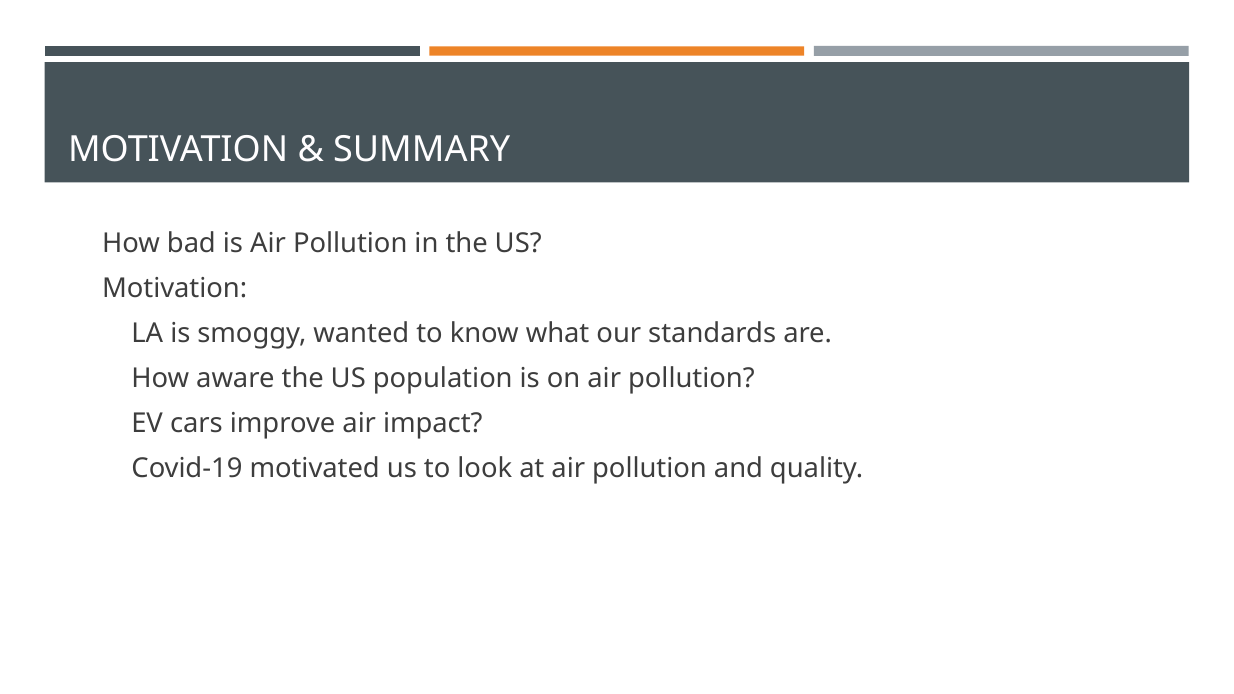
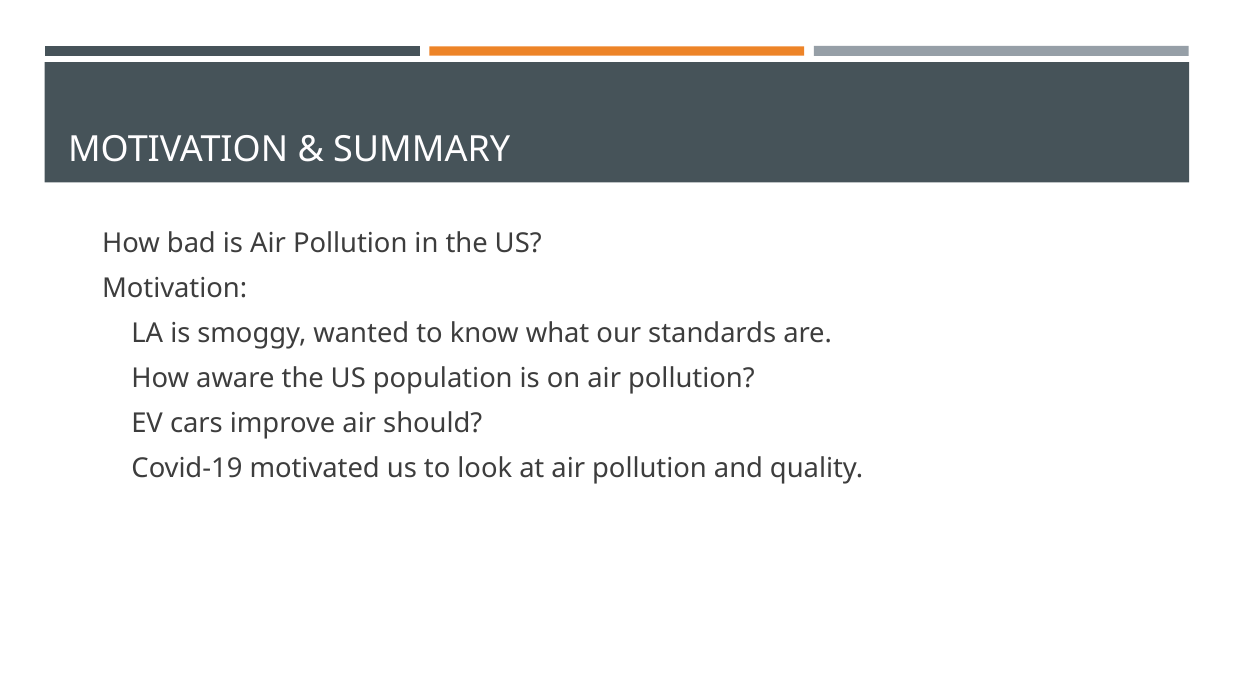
impact: impact -> should
